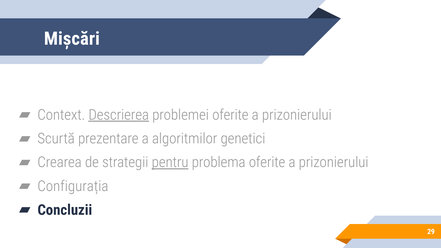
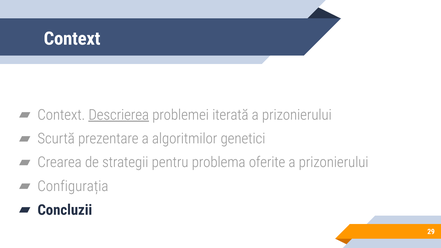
Mișcări at (72, 39): Mișcări -> Context
problemei oferite: oferite -> iterată
pentru underline: present -> none
